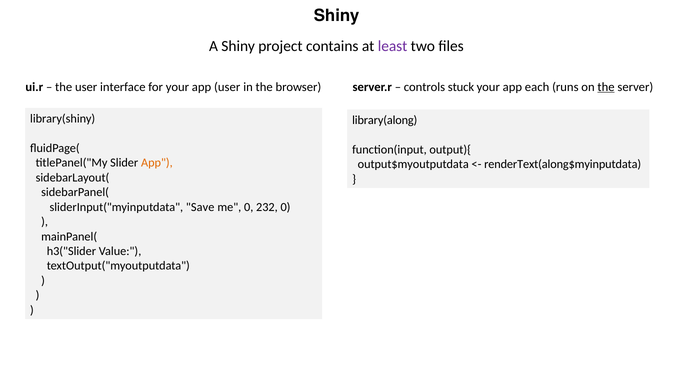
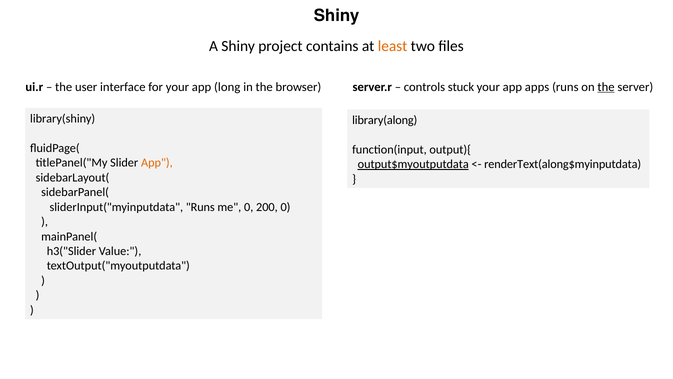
least colour: purple -> orange
each: each -> apps
app user: user -> long
output$myoutputdata underline: none -> present
sliderInput("myinputdata Save: Save -> Runs
232: 232 -> 200
